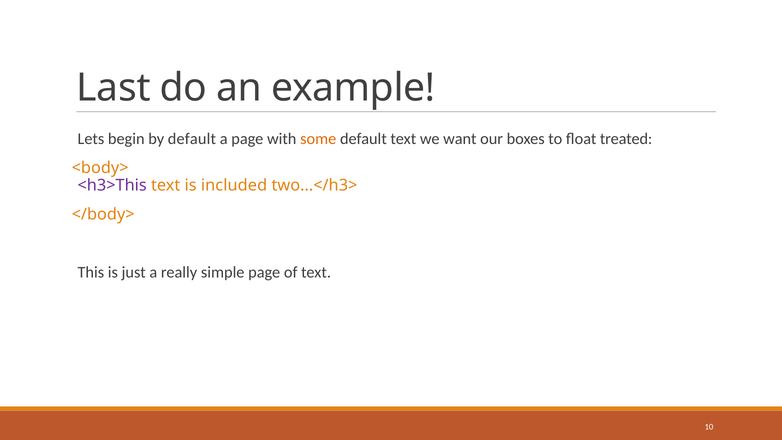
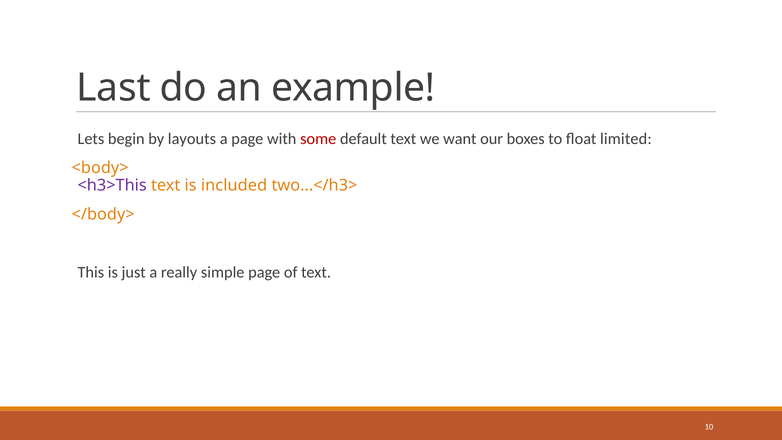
by default: default -> layouts
some colour: orange -> red
treated: treated -> limited
